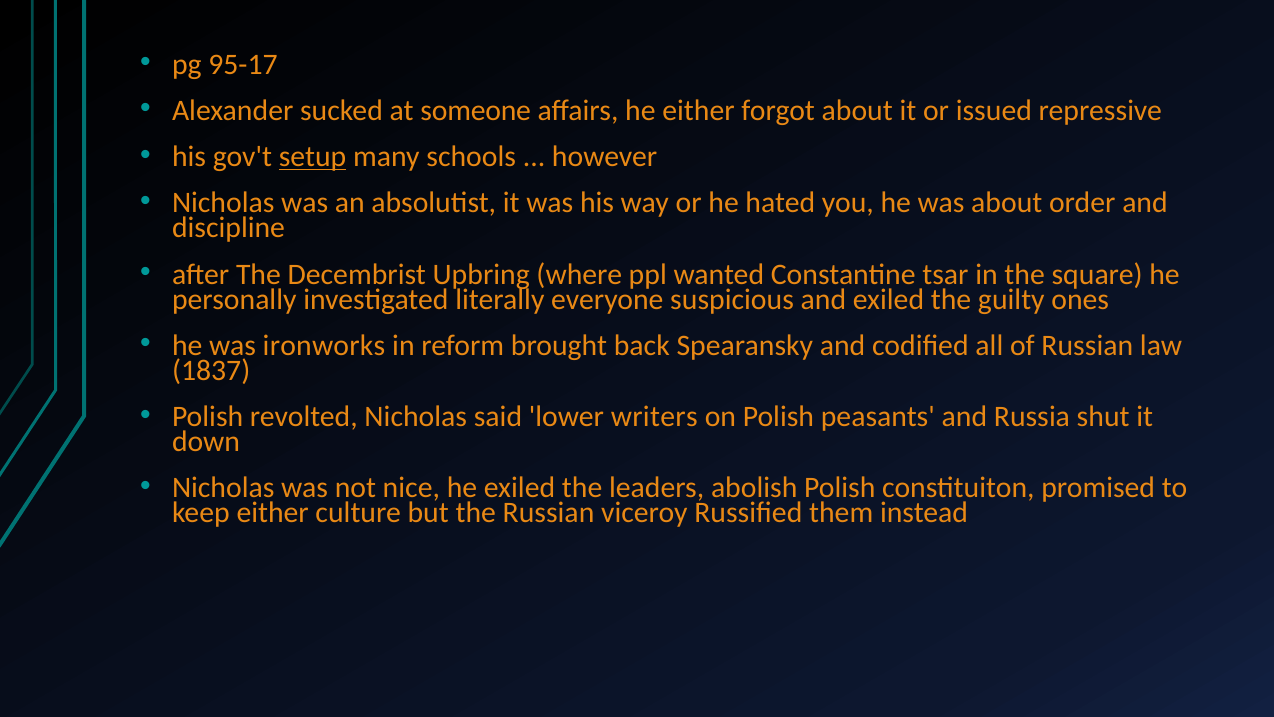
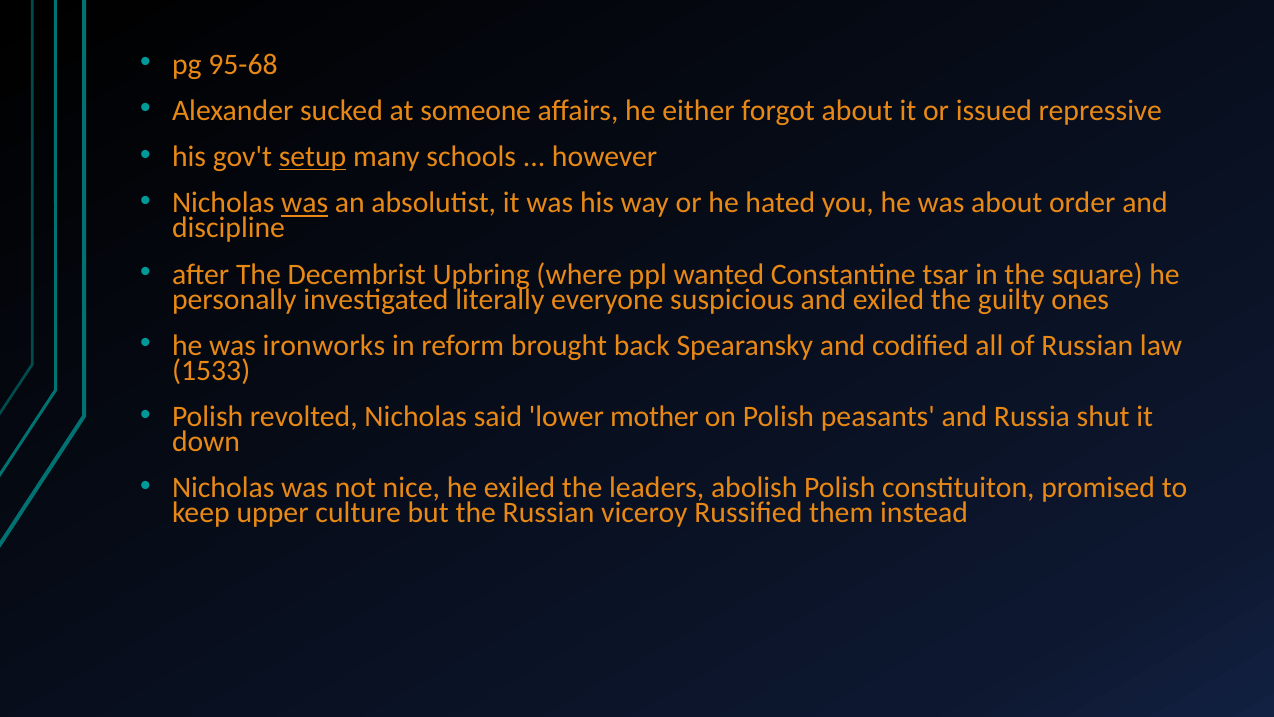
95-17: 95-17 -> 95-68
was at (305, 203) underline: none -> present
1837: 1837 -> 1533
writers: writers -> mother
keep either: either -> upper
